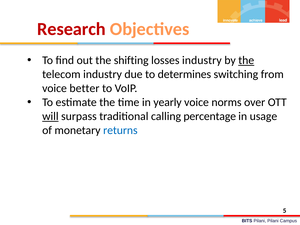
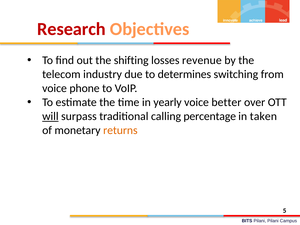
losses industry: industry -> revenue
the at (246, 60) underline: present -> none
better: better -> phone
norms: norms -> better
usage: usage -> taken
returns colour: blue -> orange
